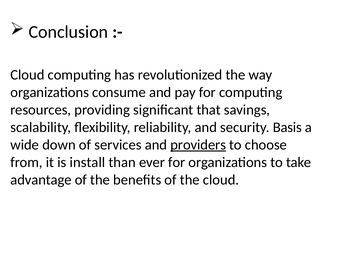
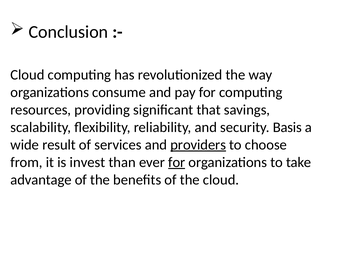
down: down -> result
install: install -> invest
for at (177, 163) underline: none -> present
